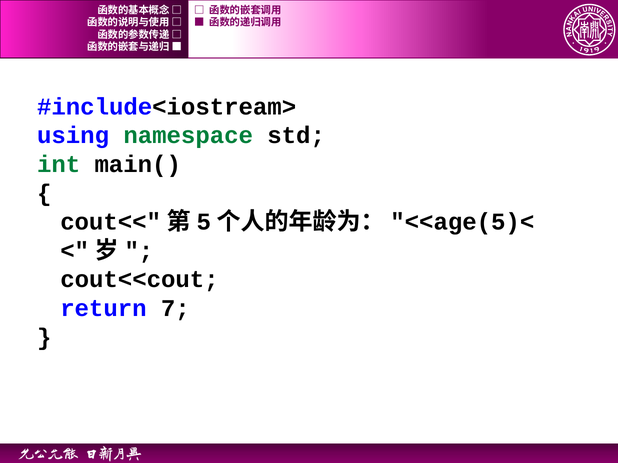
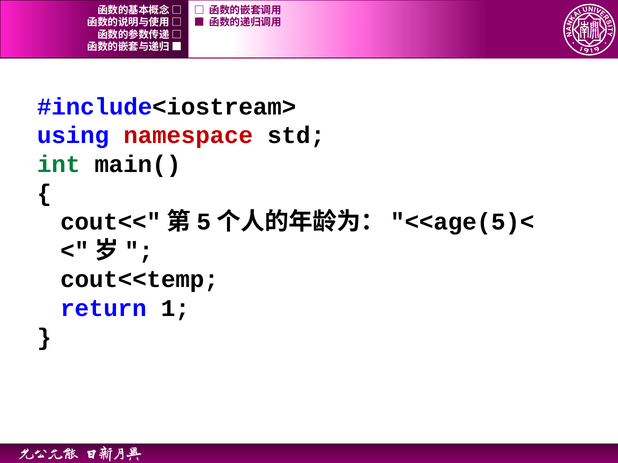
namespace colour: green -> red
cout<<cout: cout<<cout -> cout<<temp
7: 7 -> 1
